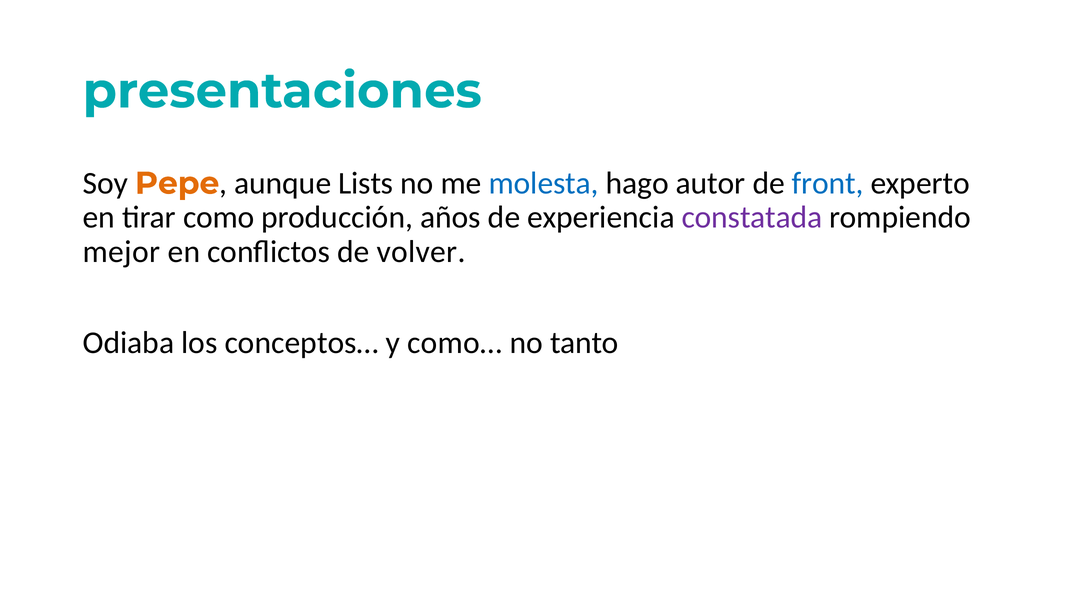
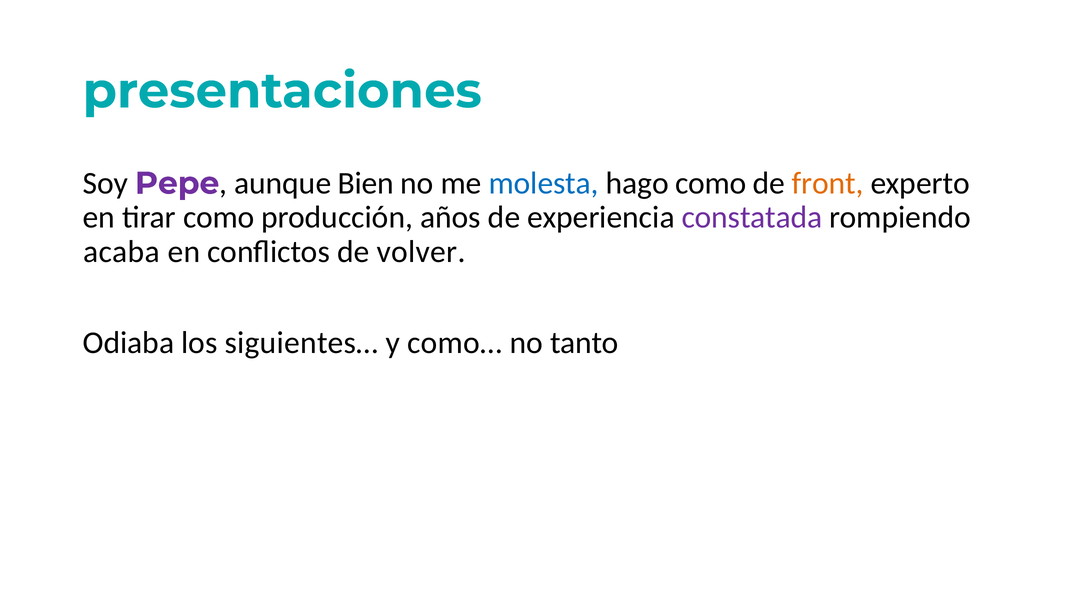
Pepe colour: orange -> purple
Lists: Lists -> Bien
hago autor: autor -> como
front colour: blue -> orange
mejor: mejor -> acaba
conceptos…: conceptos… -> siguientes…
